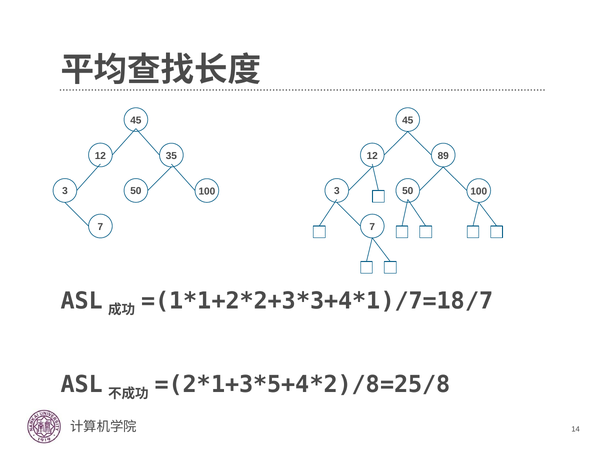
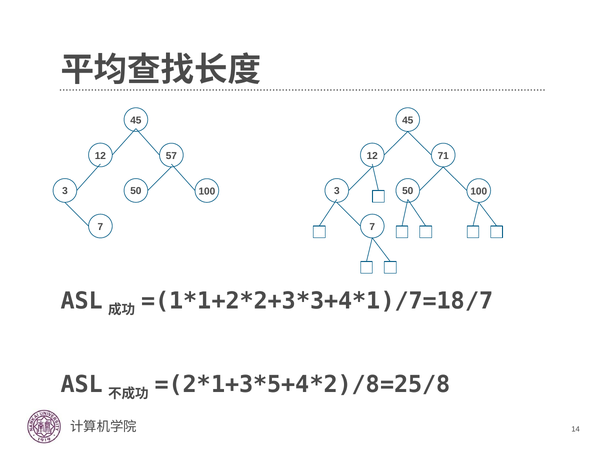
35: 35 -> 57
89: 89 -> 71
